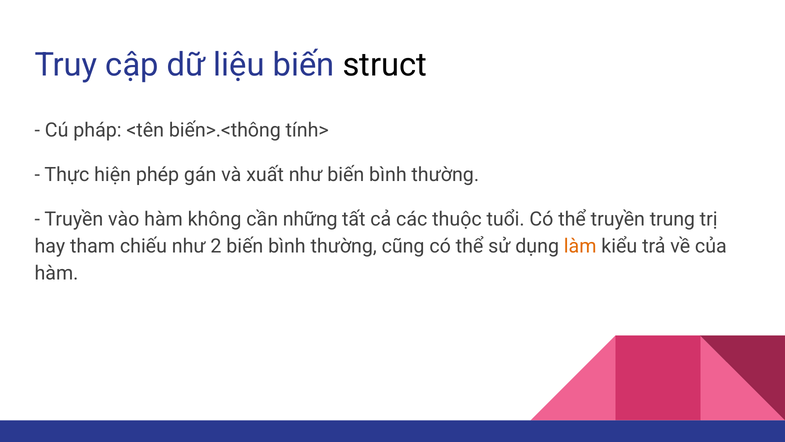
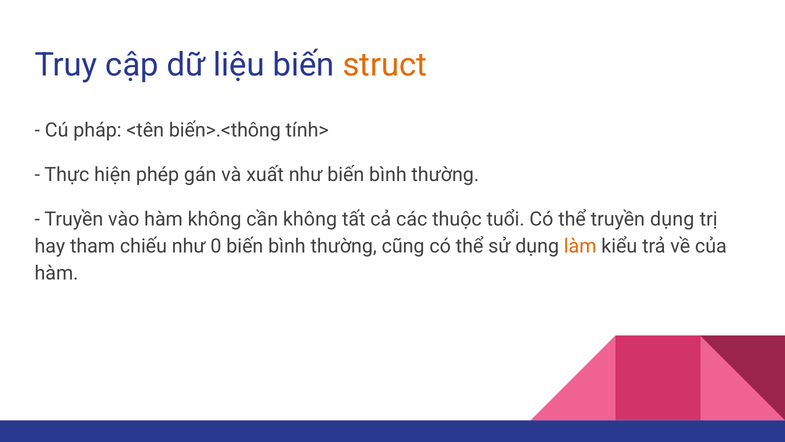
struct colour: black -> orange
cần những: những -> không
truyền trung: trung -> dụng
2: 2 -> 0
